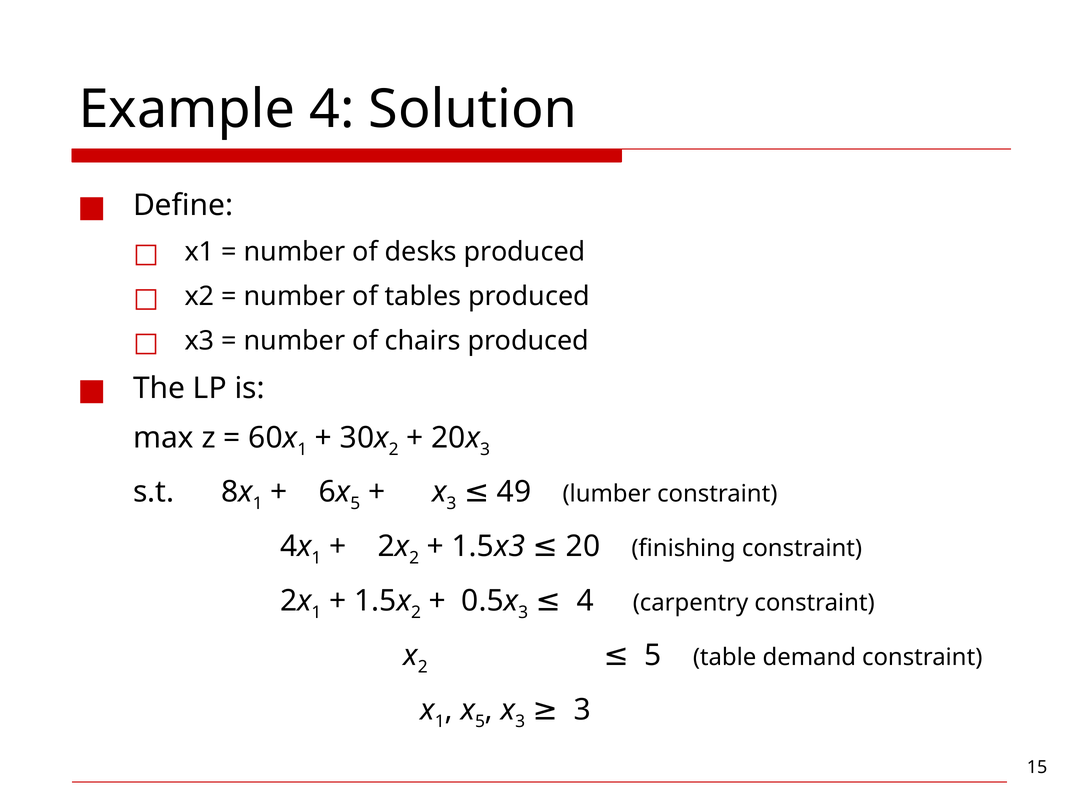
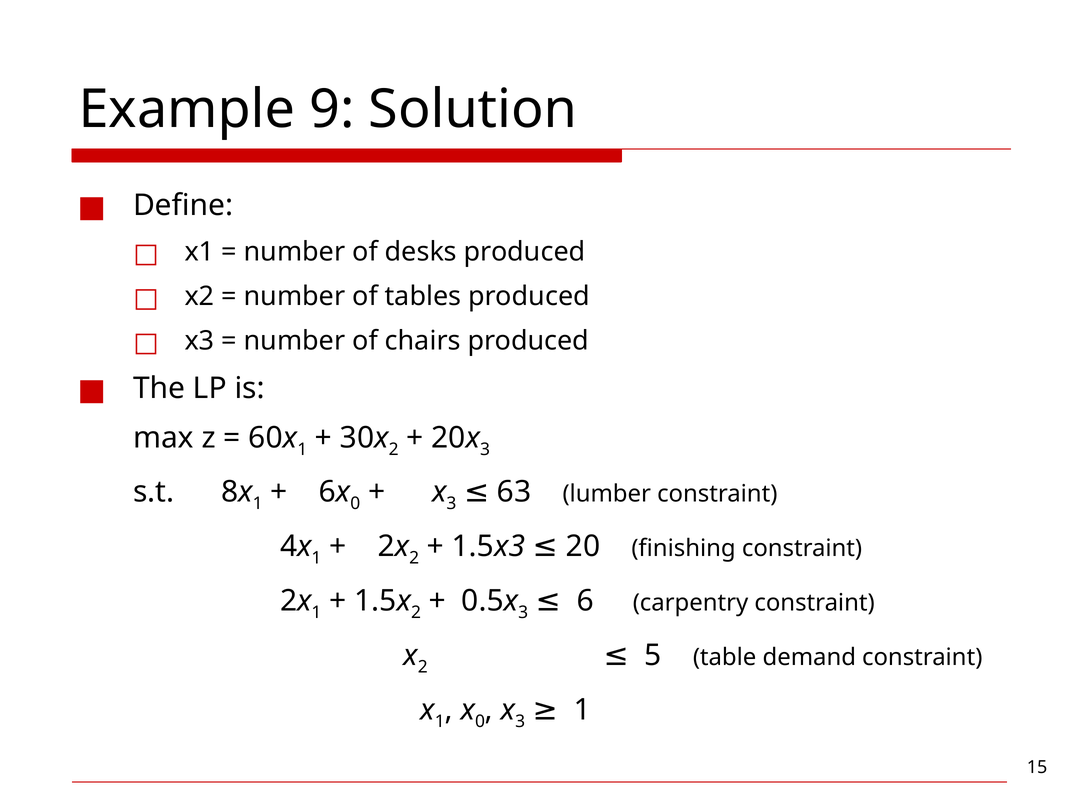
Example 4: 4 -> 9
5 at (355, 504): 5 -> 0
49: 49 -> 63
4 at (585, 601): 4 -> 6
5 at (480, 722): 5 -> 0
3 at (582, 710): 3 -> 1
